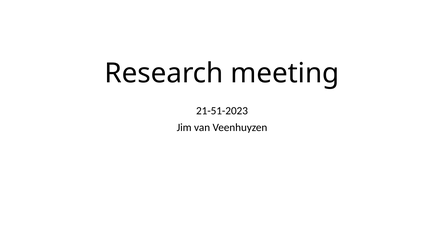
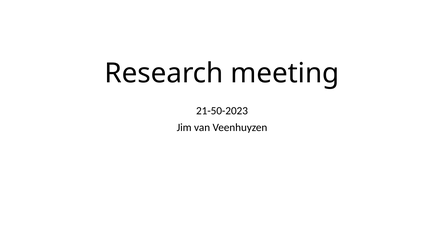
21-51-2023: 21-51-2023 -> 21-50-2023
